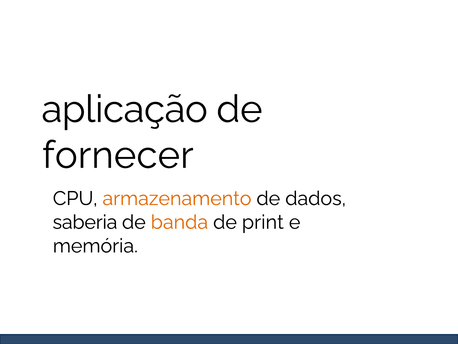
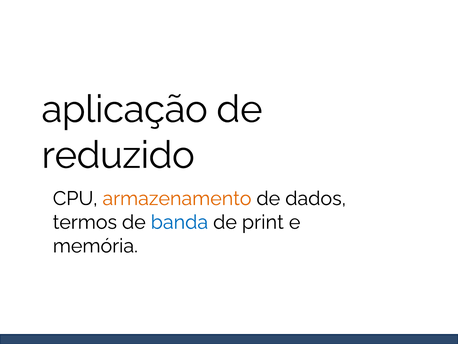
fornecer: fornecer -> reduzido
saberia: saberia -> termos
banda colour: orange -> blue
